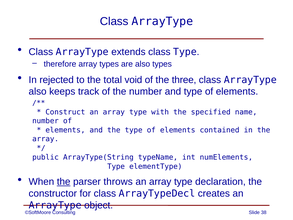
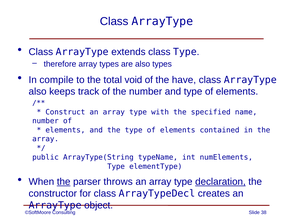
rejected: rejected -> compile
three: three -> have
declaration underline: none -> present
